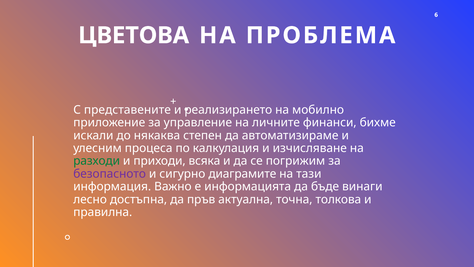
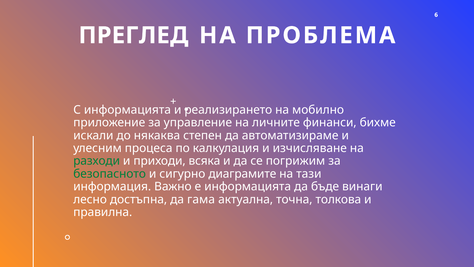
ЦВЕТОВА: ЦВЕТОВА -> ПРЕГЛЕД
С представените: представените -> информацията
безопасното colour: purple -> green
пръв: пръв -> гама
